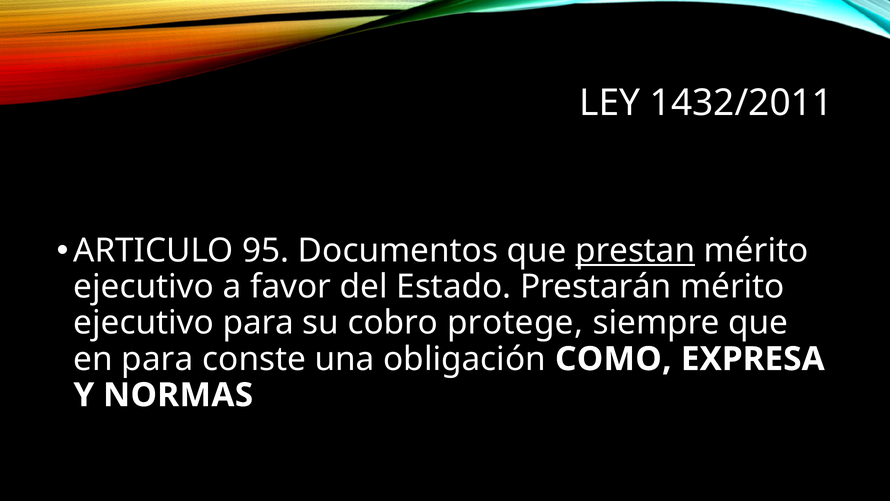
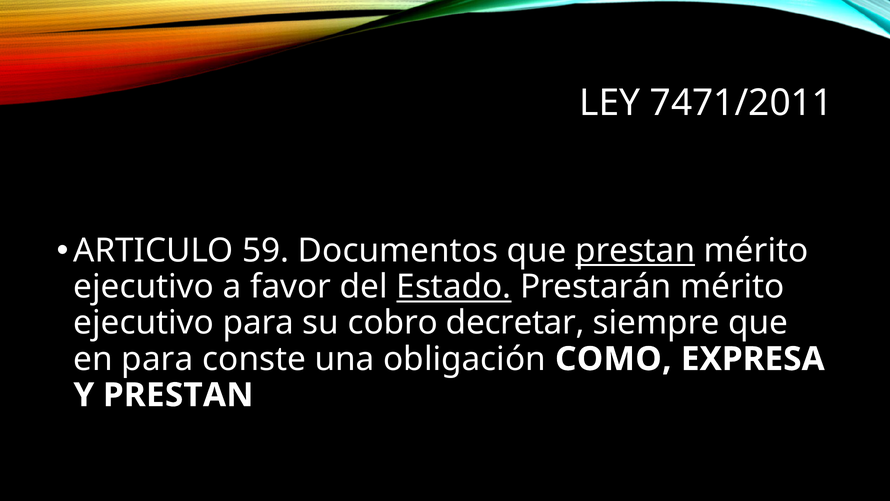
1432/2011: 1432/2011 -> 7471/2011
95: 95 -> 59
Estado underline: none -> present
protege: protege -> decretar
Y NORMAS: NORMAS -> PRESTAN
